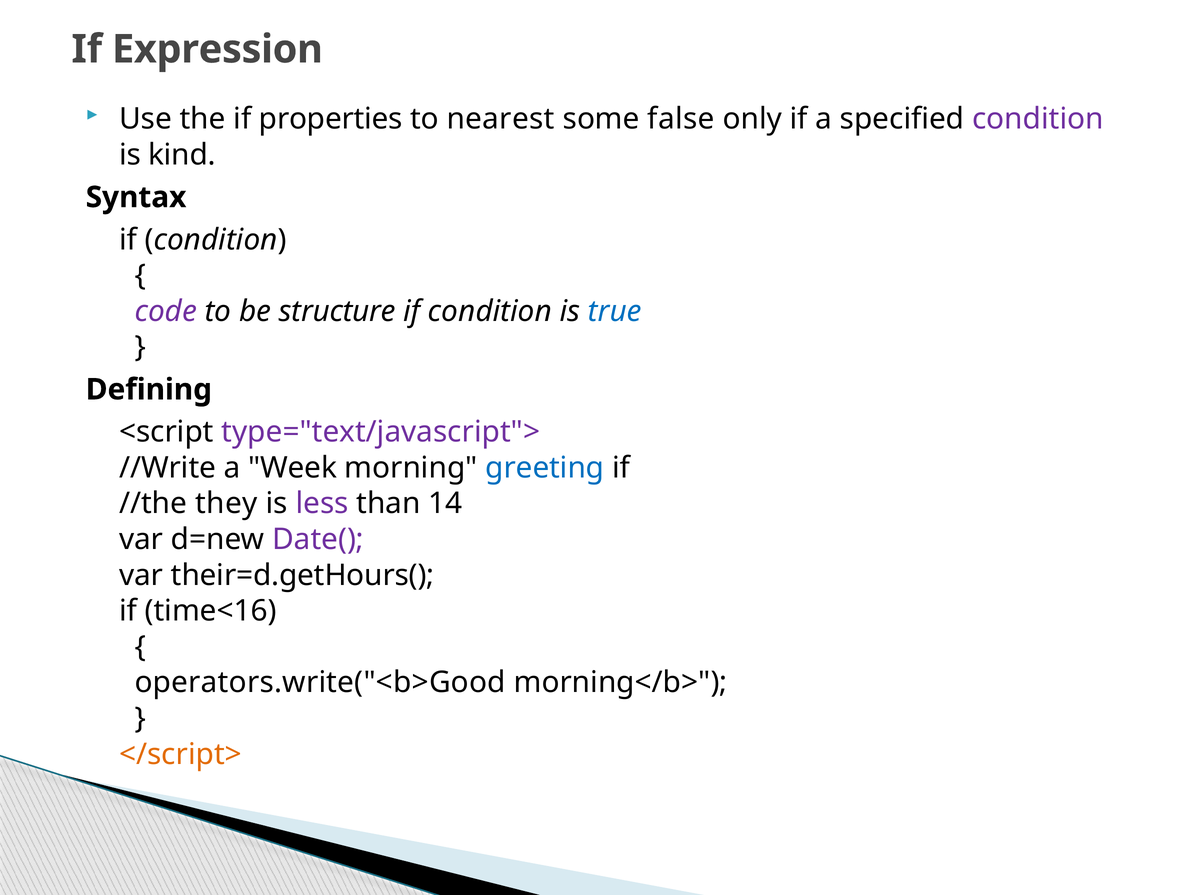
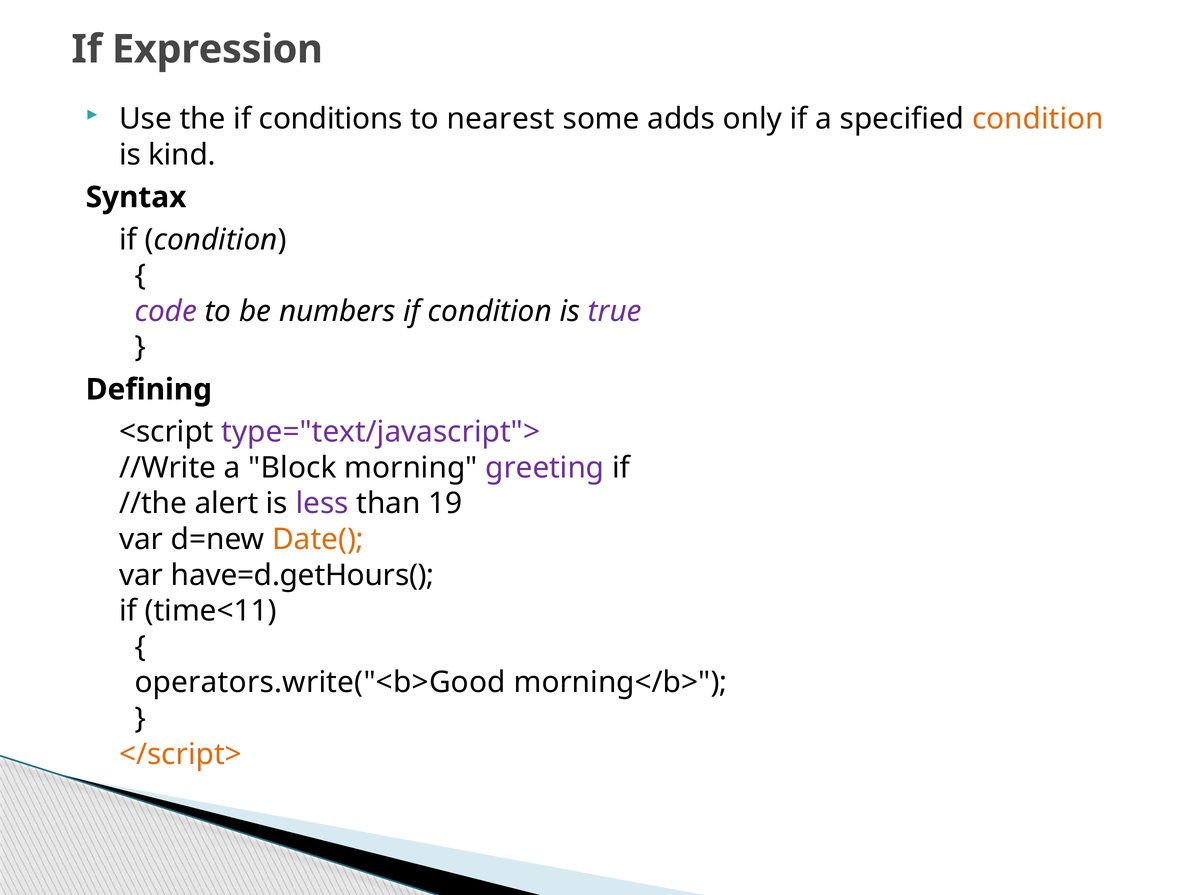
properties: properties -> conditions
false: false -> adds
condition at (1038, 119) colour: purple -> orange
structure: structure -> numbers
true colour: blue -> purple
Week: Week -> Block
greeting colour: blue -> purple
they: they -> alert
14: 14 -> 19
Date( colour: purple -> orange
their=d.getHours(: their=d.getHours( -> have=d.getHours(
time<16: time<16 -> time<11
